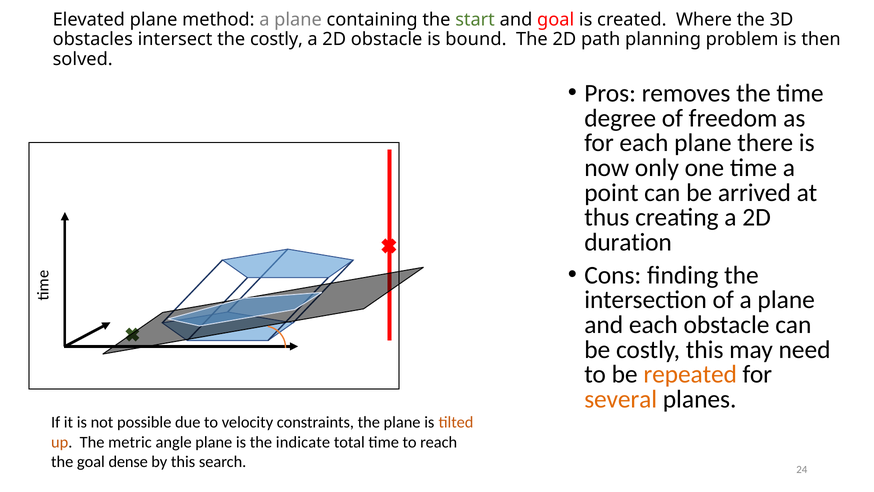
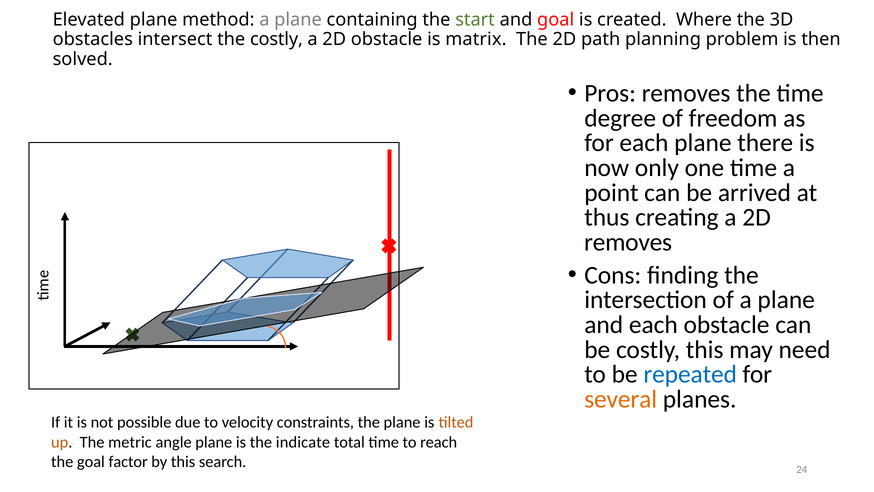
bound: bound -> matrix
duration at (628, 242): duration -> removes
repeated colour: orange -> blue
dense: dense -> factor
